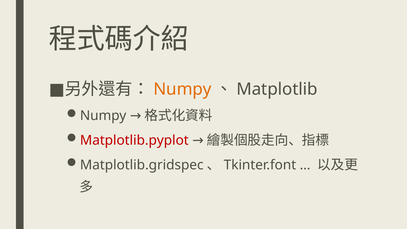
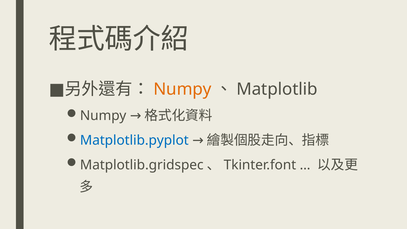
Matplotlib.pyplot colour: red -> blue
